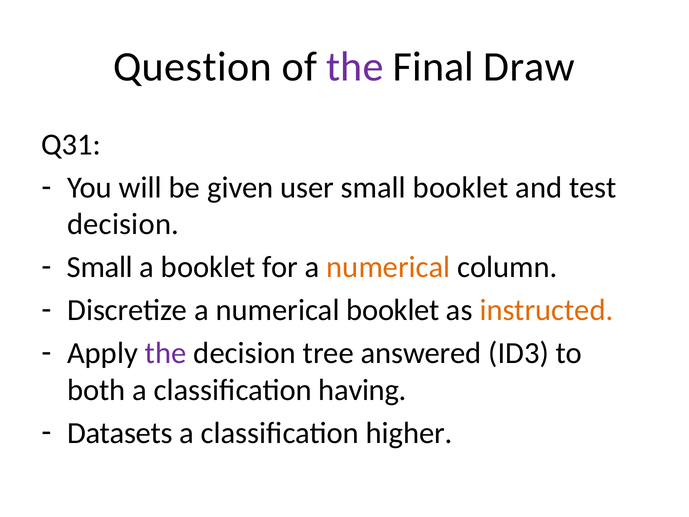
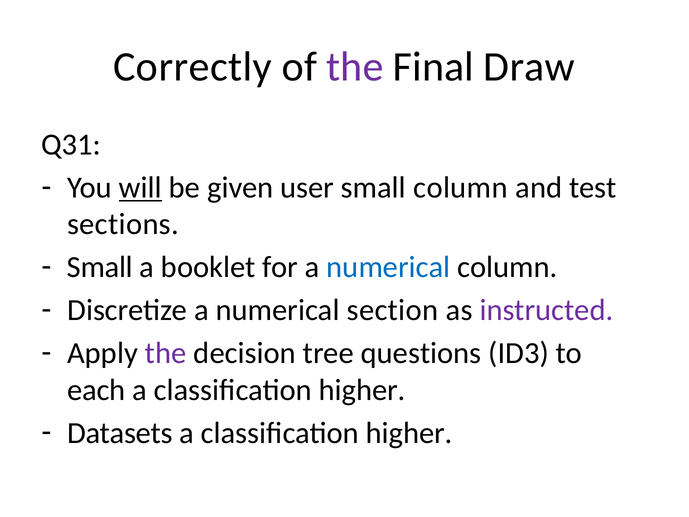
Question: Question -> Correctly
will underline: none -> present
small booklet: booklet -> column
decision at (123, 224): decision -> sections
numerical at (388, 267) colour: orange -> blue
numerical booklet: booklet -> section
instructed colour: orange -> purple
answered: answered -> questions
both: both -> each
having at (362, 390): having -> higher
